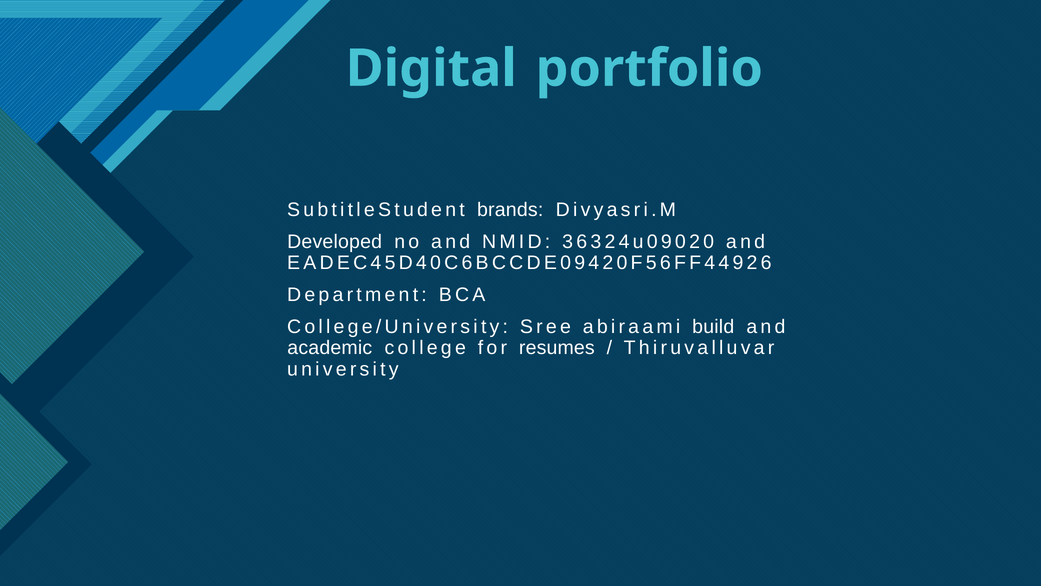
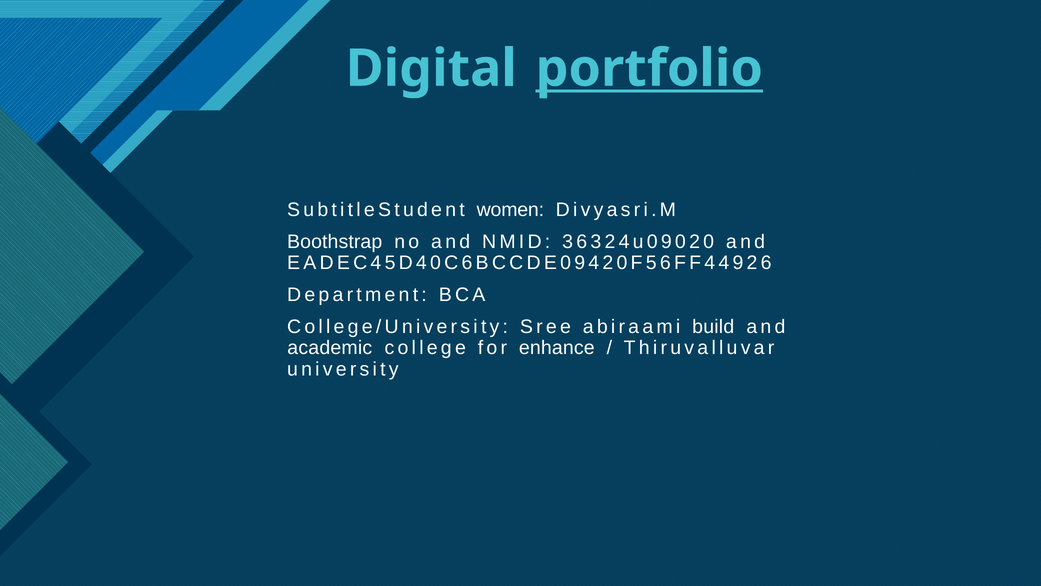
portfolio underline: none -> present
brands: brands -> women
Developed: Developed -> Boothstrap
resumes: resumes -> enhance
